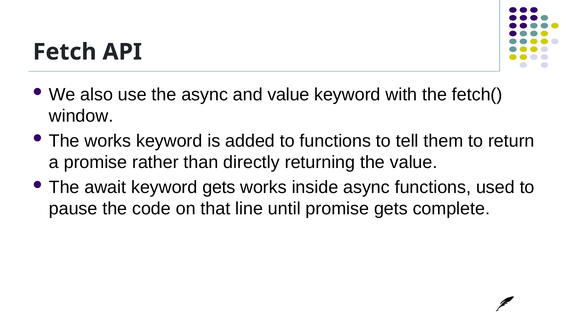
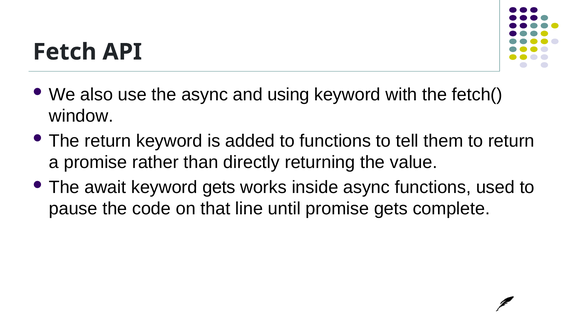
and value: value -> using
The works: works -> return
